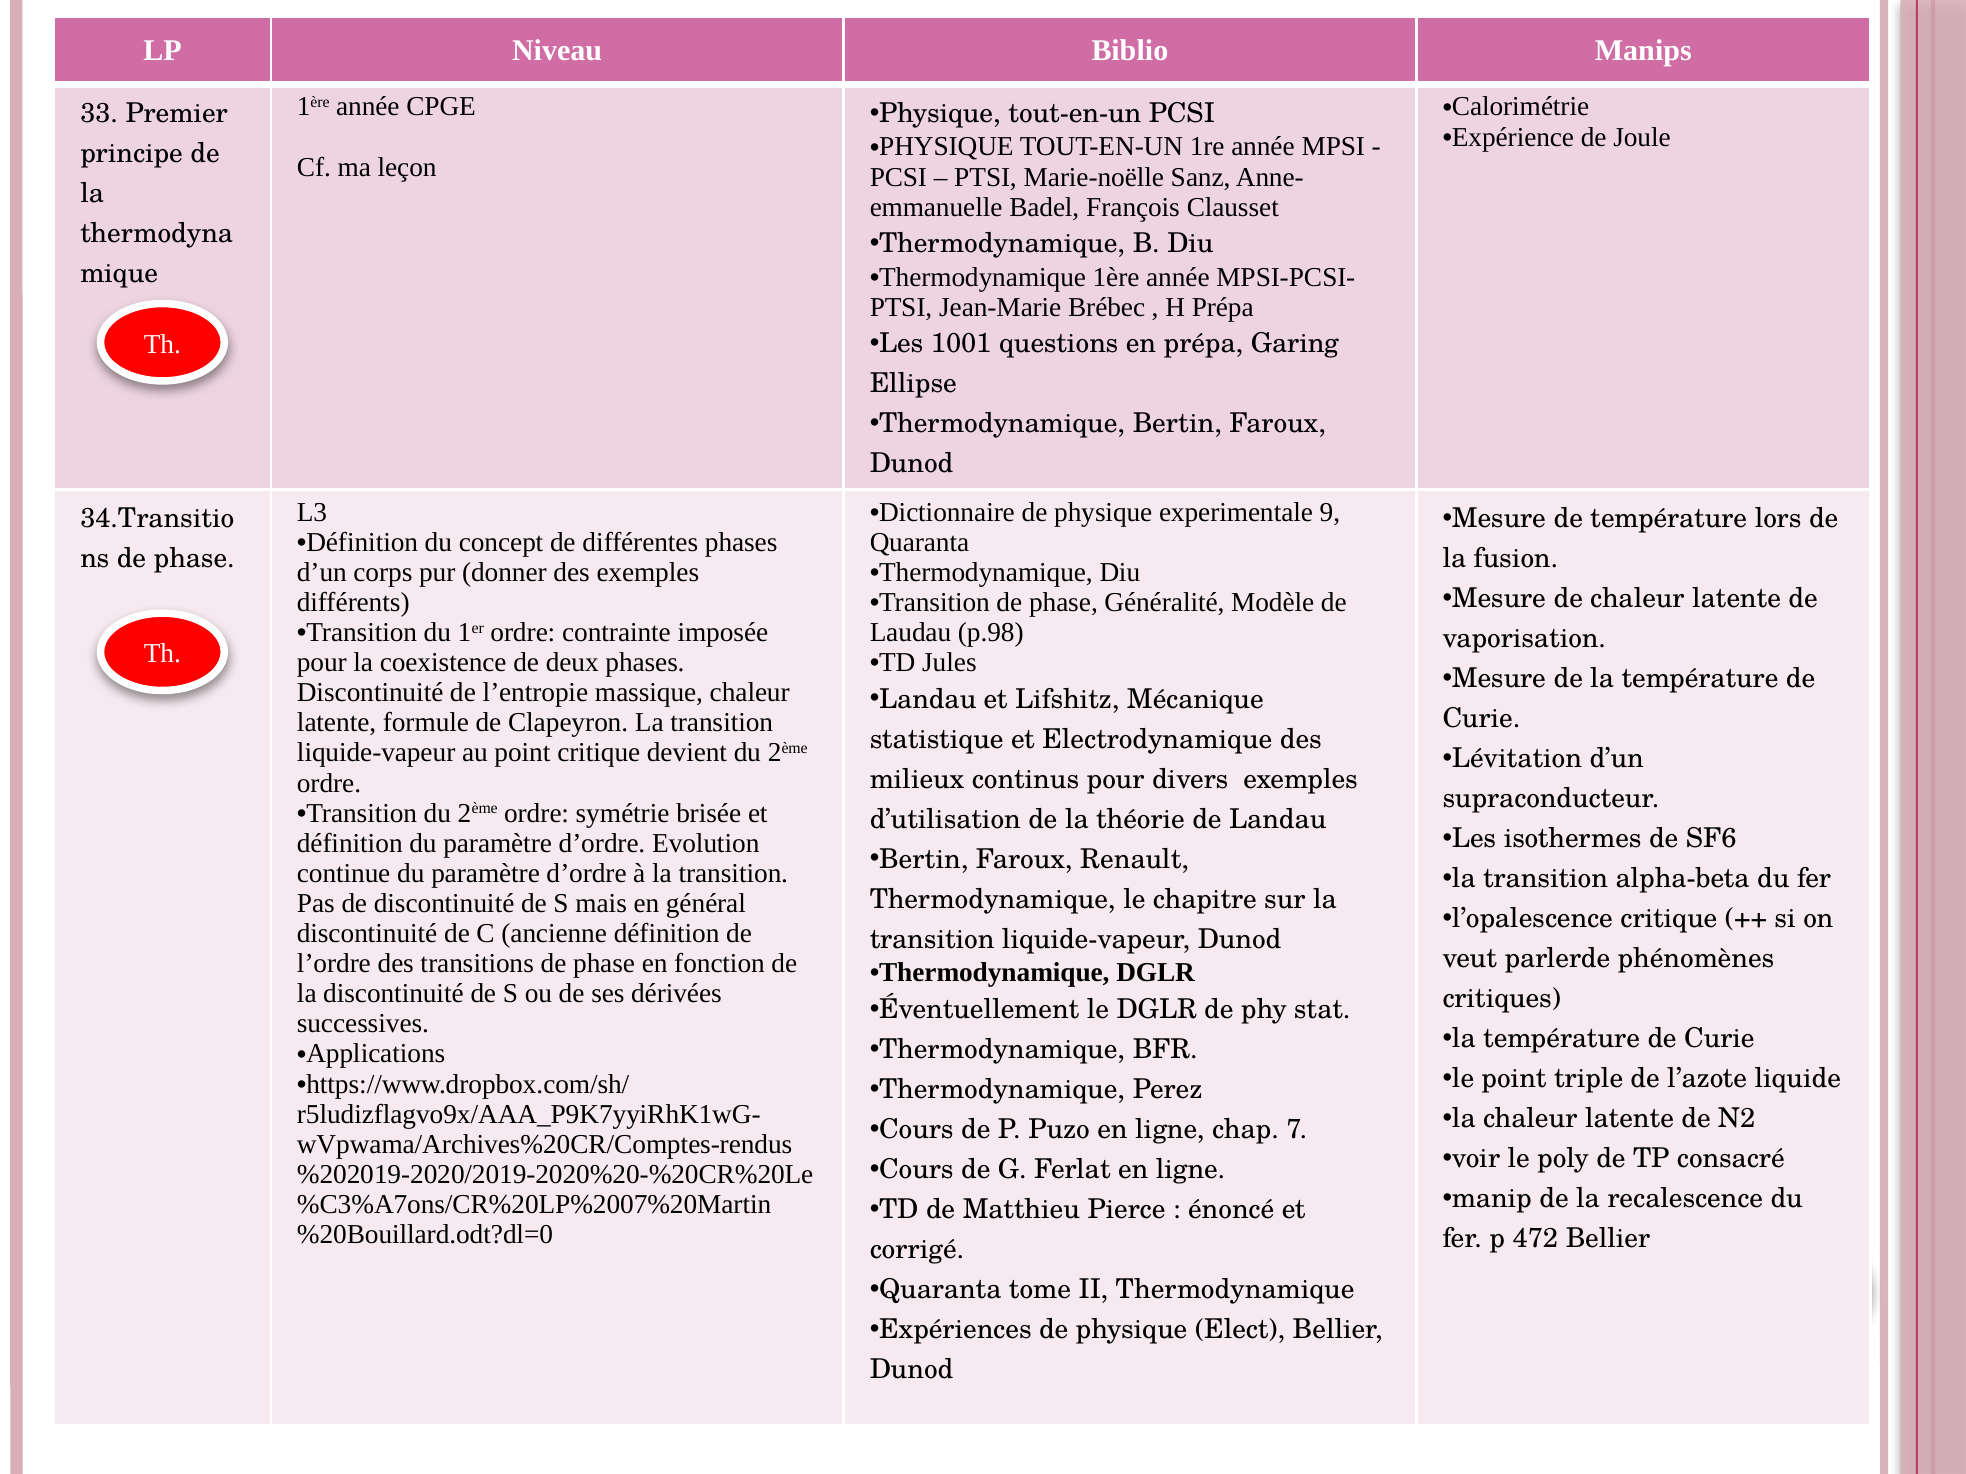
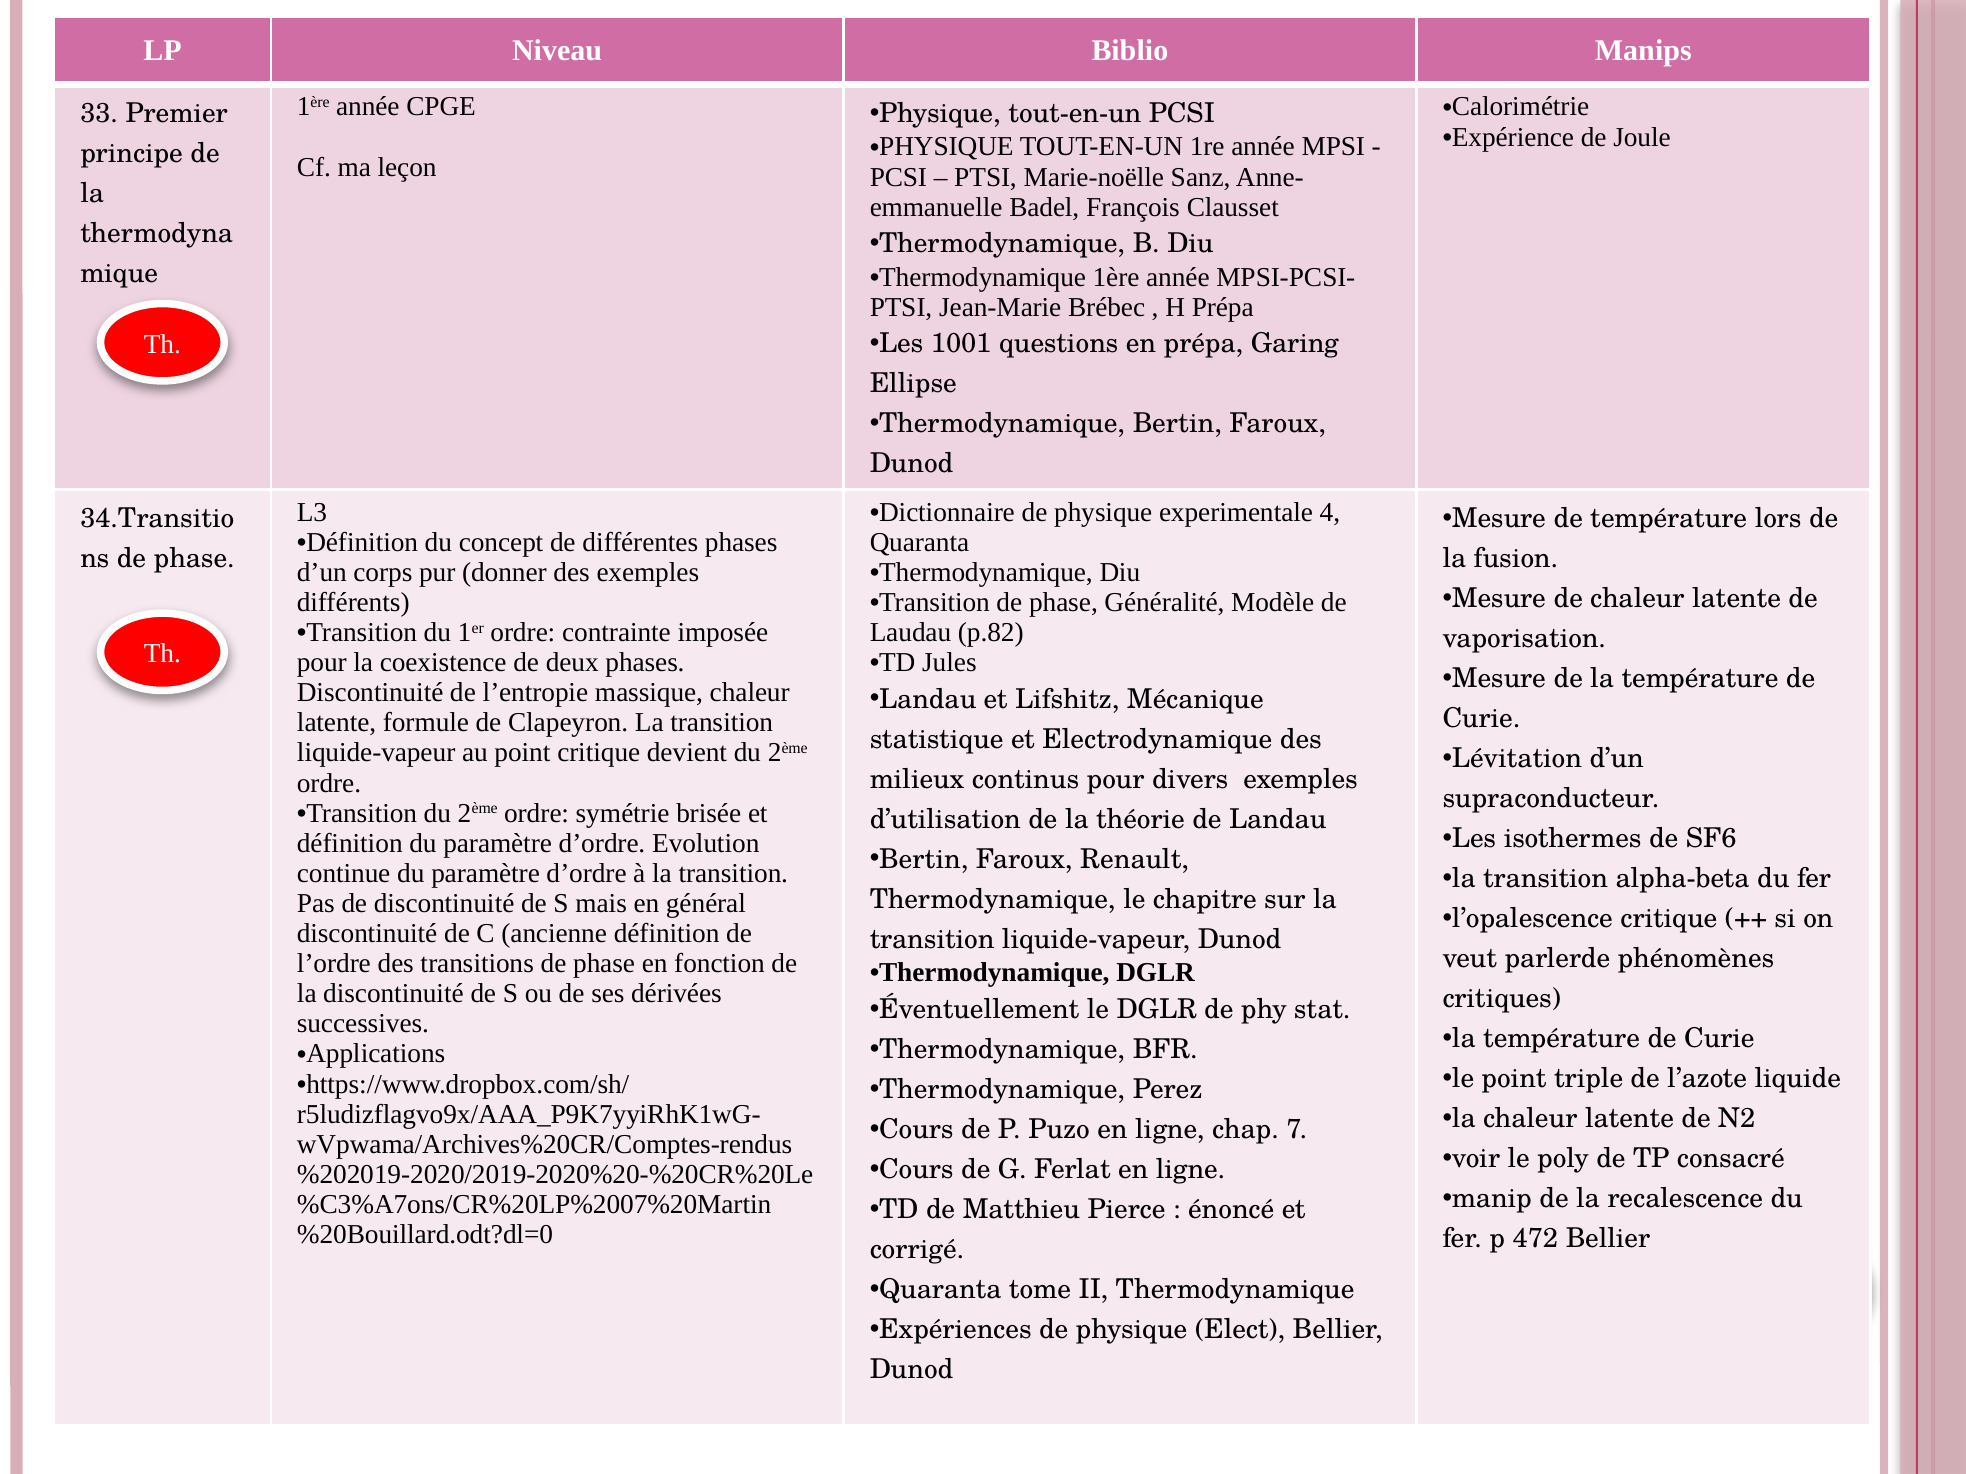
9: 9 -> 4
p.98: p.98 -> p.82
